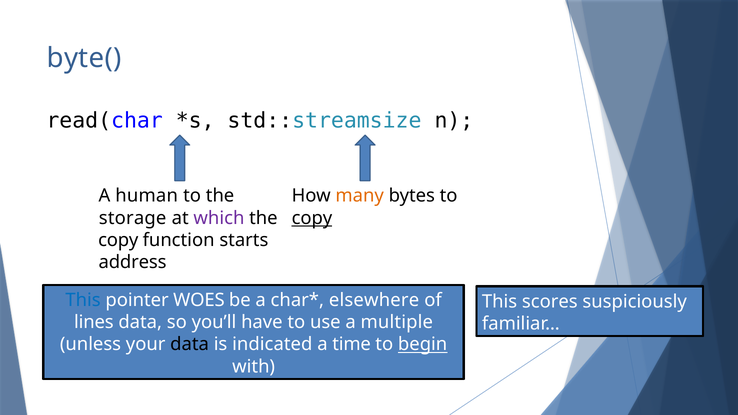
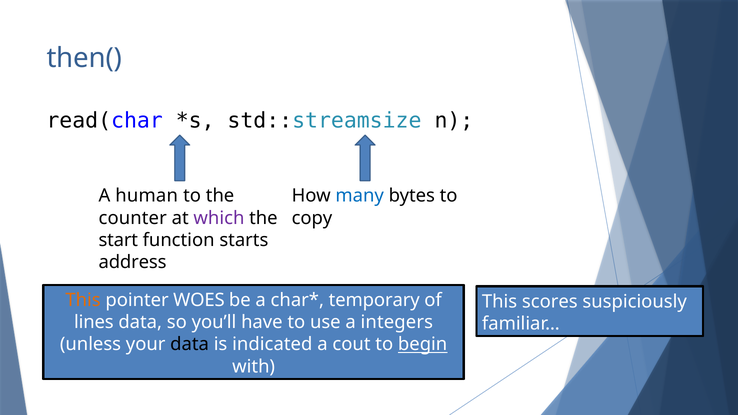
byte(: byte( -> then(
many colour: orange -> blue
storage: storage -> counter
copy at (312, 218) underline: present -> none
copy at (118, 240): copy -> start
This at (83, 300) colour: blue -> orange
elsewhere: elsewhere -> temporary
multiple: multiple -> integers
time: time -> cout
